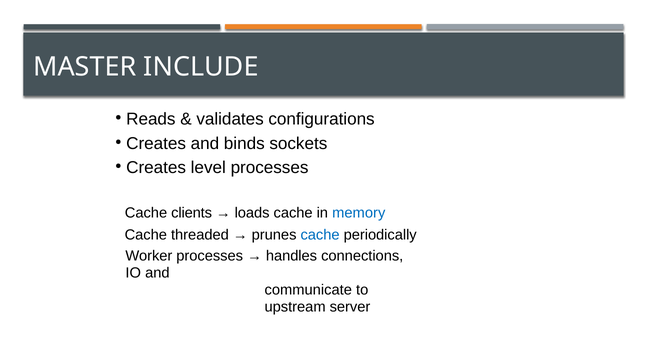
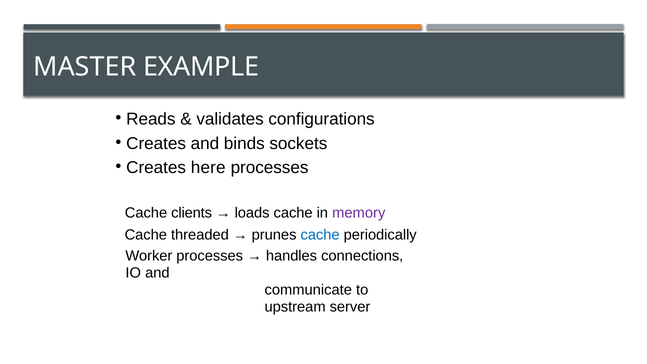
INCLUDE: INCLUDE -> EXAMPLE
level: level -> here
memory colour: blue -> purple
